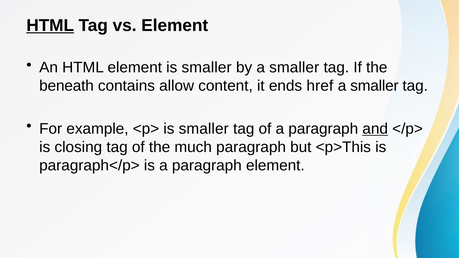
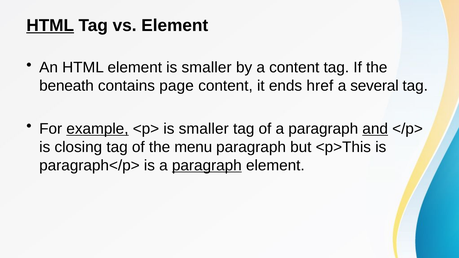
by a smaller: smaller -> content
allow: allow -> page
smaller at (374, 86): smaller -> several
example underline: none -> present
much: much -> menu
paragraph at (207, 166) underline: none -> present
